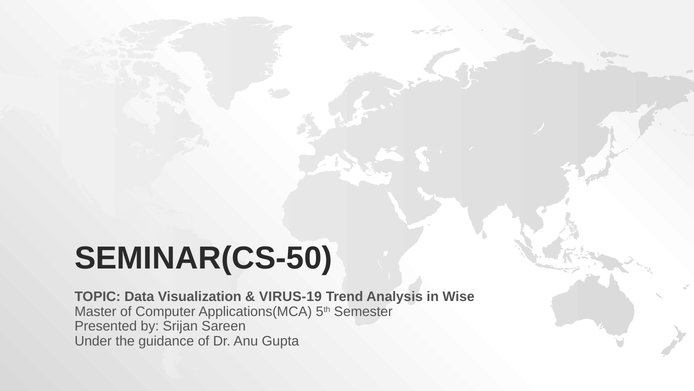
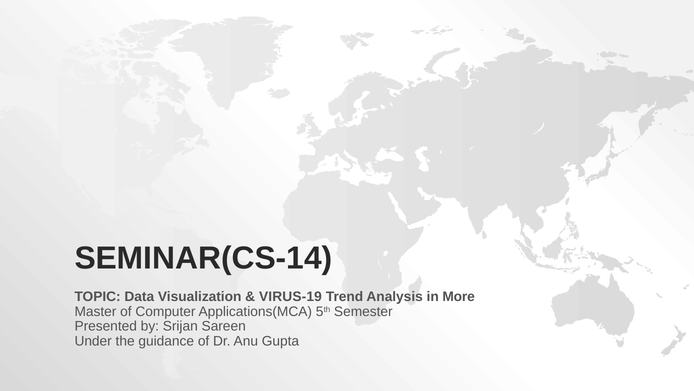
SEMINAR(CS-50: SEMINAR(CS-50 -> SEMINAR(CS-14
Wise: Wise -> More
